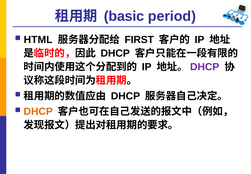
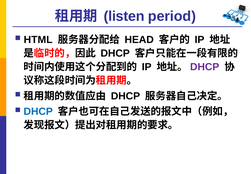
basic: basic -> listen
FIRST: FIRST -> HEAD
DHCP at (38, 111) colour: orange -> blue
